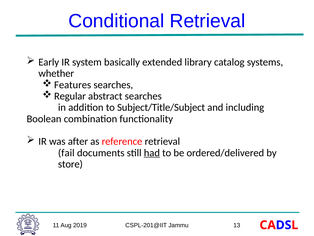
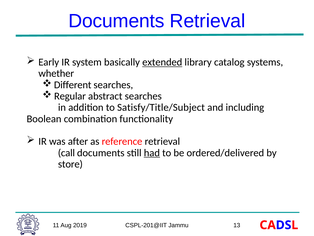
Conditional at (116, 21): Conditional -> Documents
extended underline: none -> present
Features: Features -> Different
Subject/Title/Subject: Subject/Title/Subject -> Satisfy/Title/Subject
fail: fail -> call
